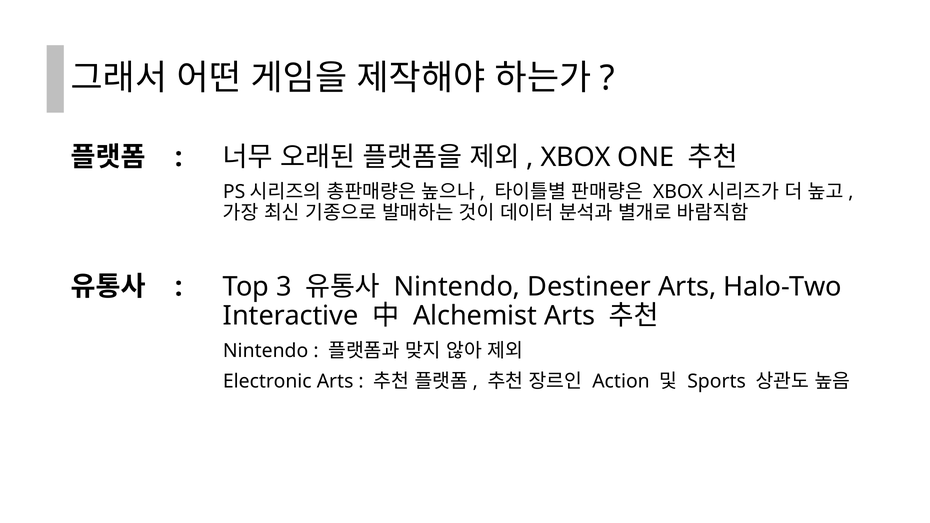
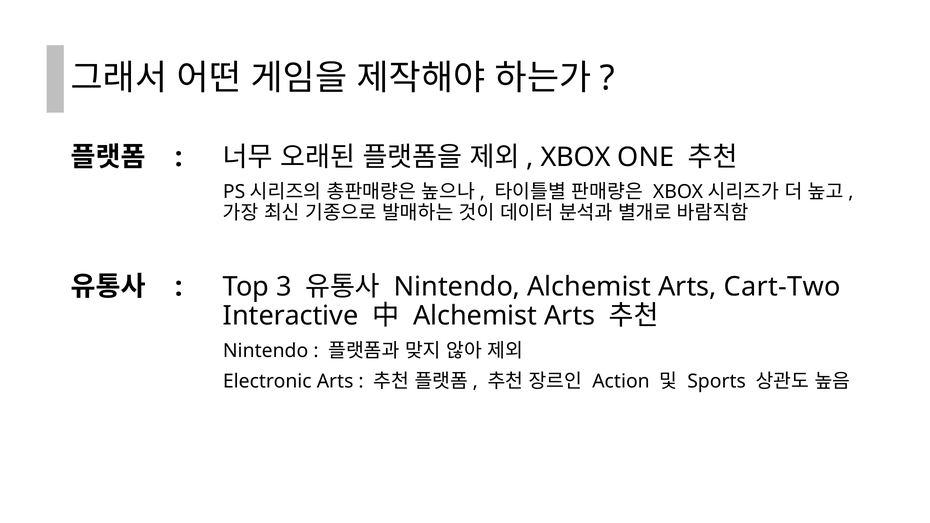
Nintendo Destineer: Destineer -> Alchemist
Halo-Two: Halo-Two -> Cart-Two
